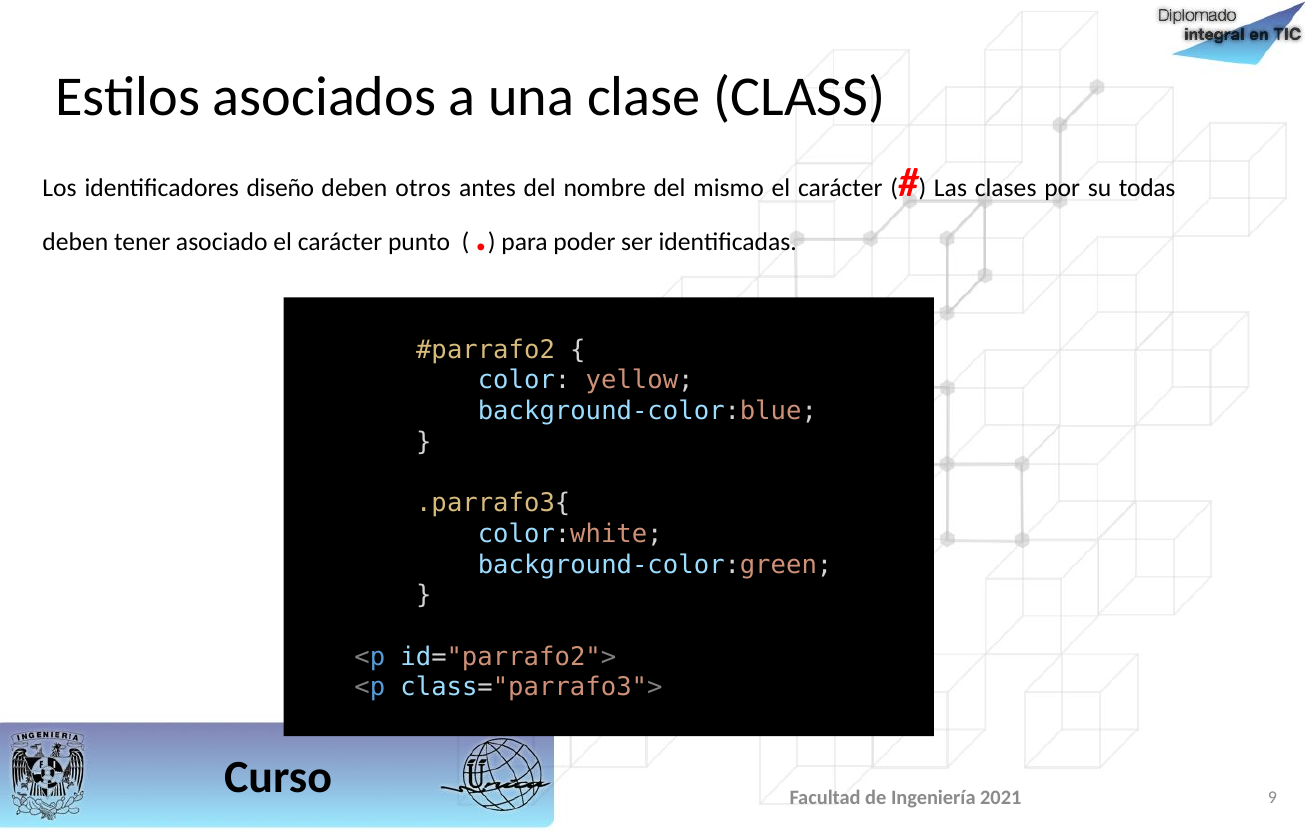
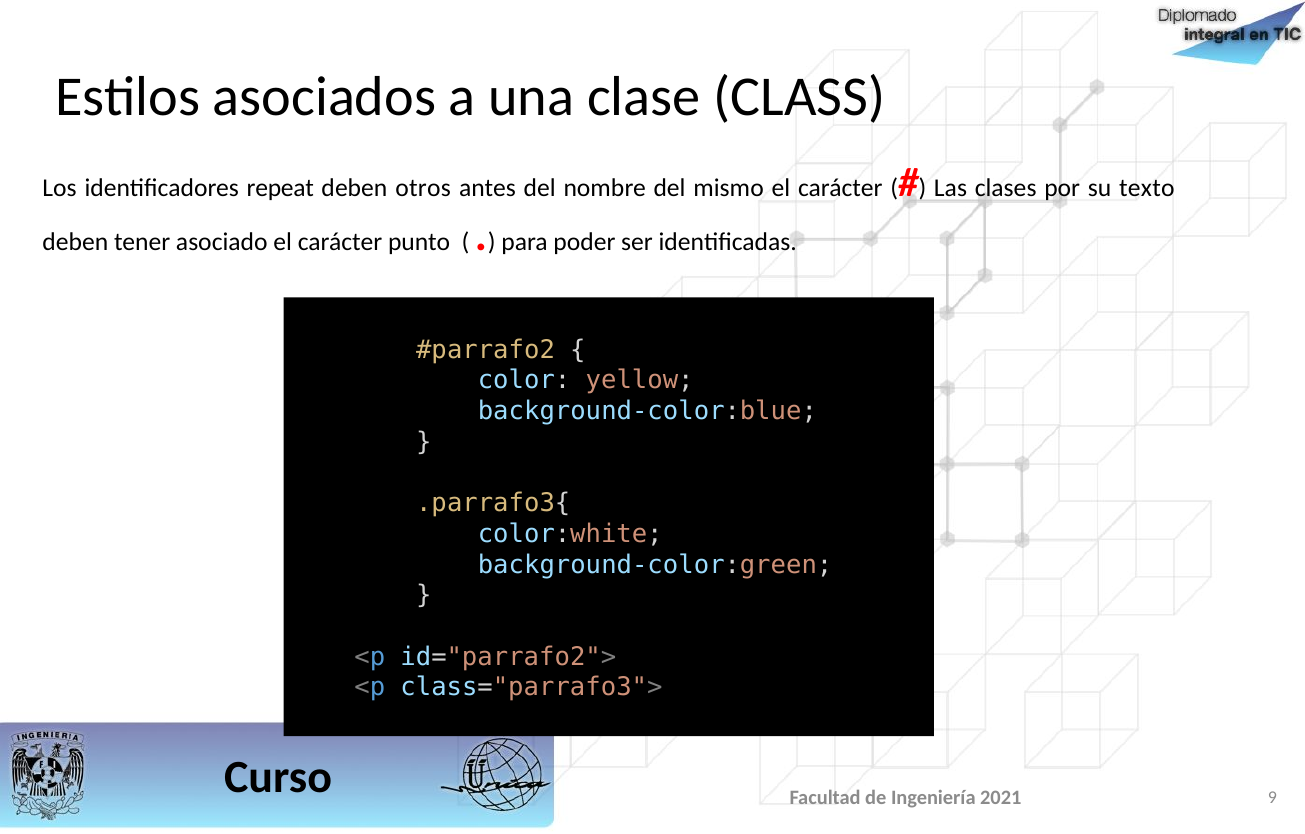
diseño: diseño -> repeat
todas: todas -> texto
